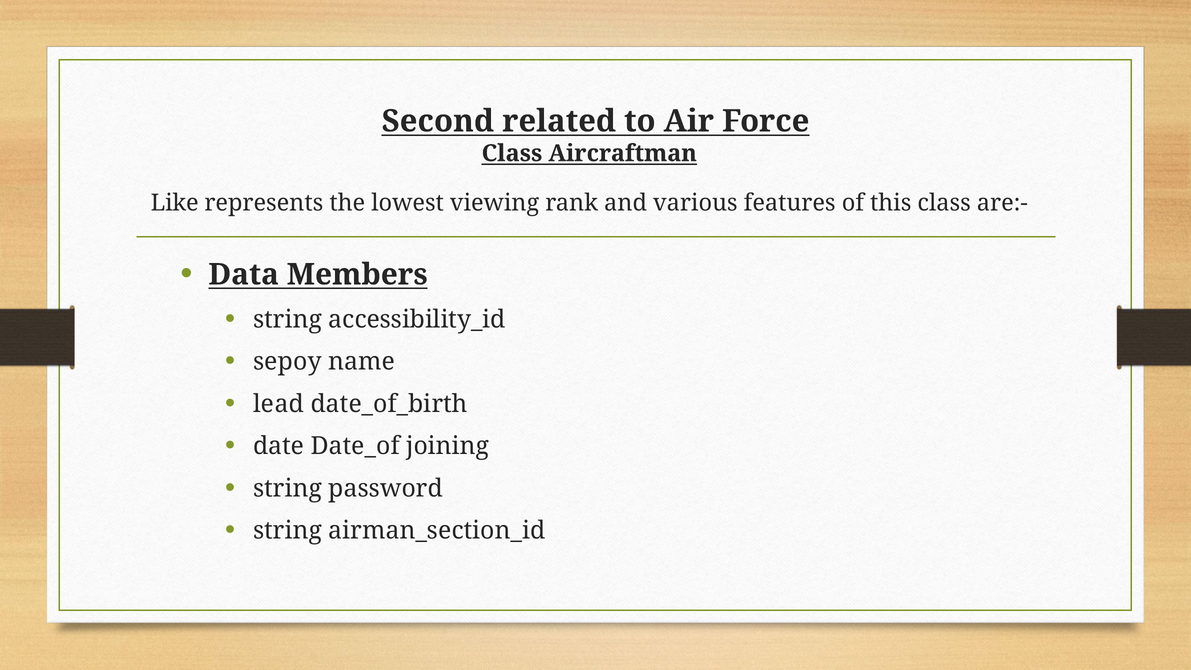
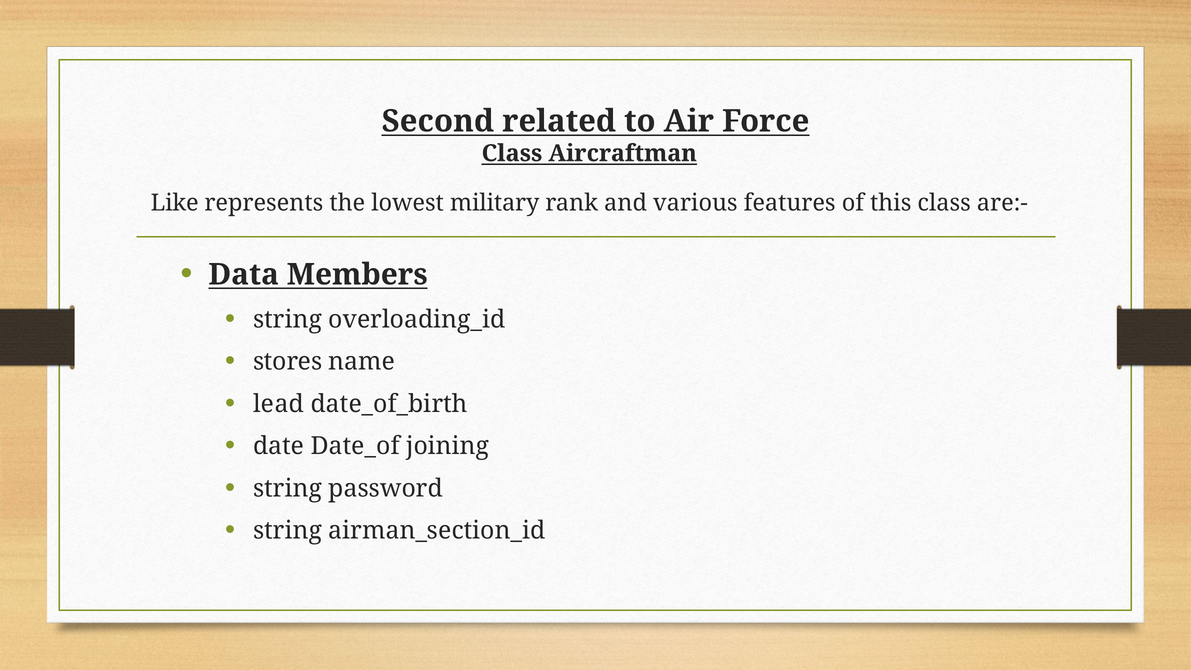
viewing: viewing -> military
accessibility_id: accessibility_id -> overloading_id
sepoy: sepoy -> stores
